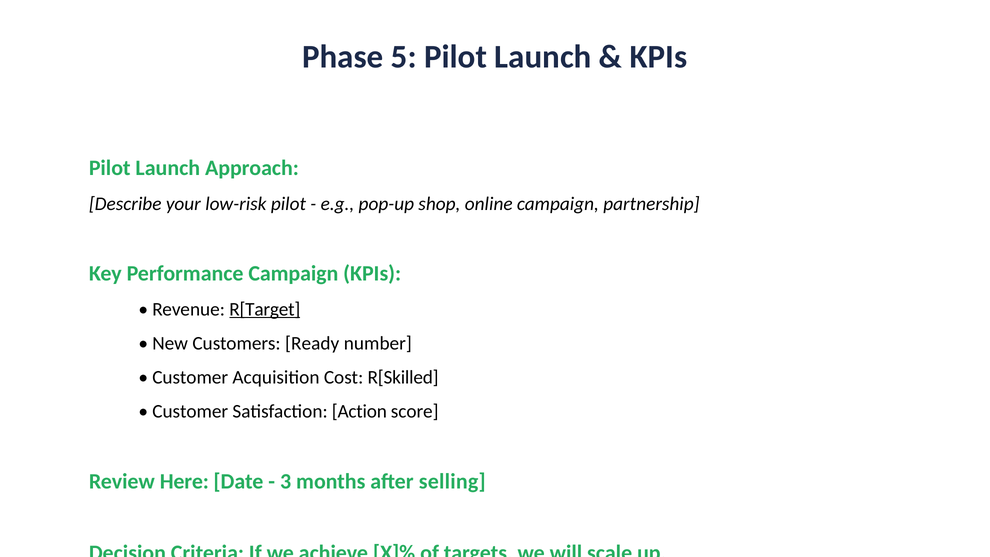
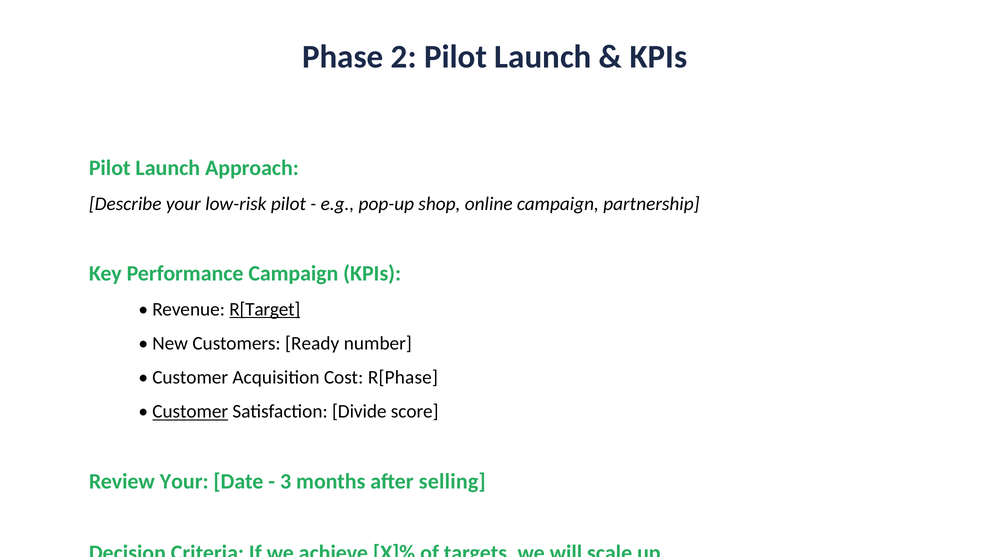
5: 5 -> 2
R[Skilled: R[Skilled -> R[Phase
Customer at (190, 412) underline: none -> present
Action: Action -> Divide
Review Here: Here -> Your
